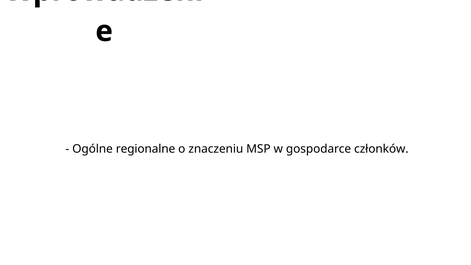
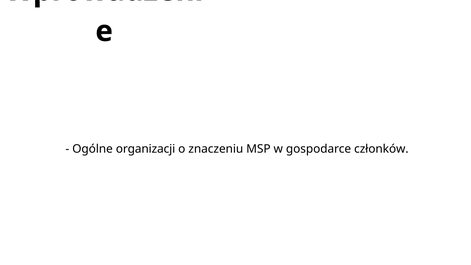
regionalne: regionalne -> organizacji
